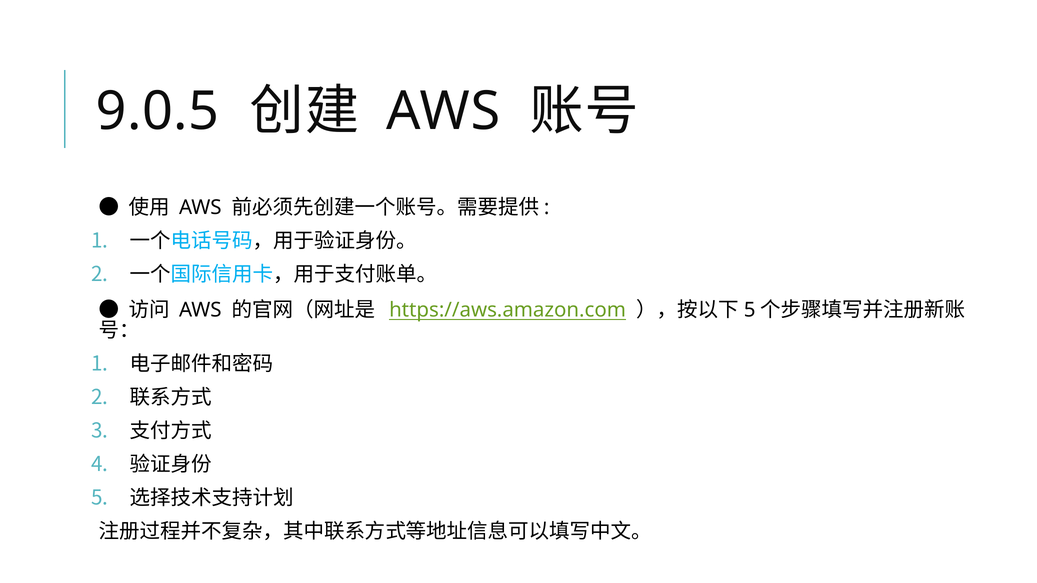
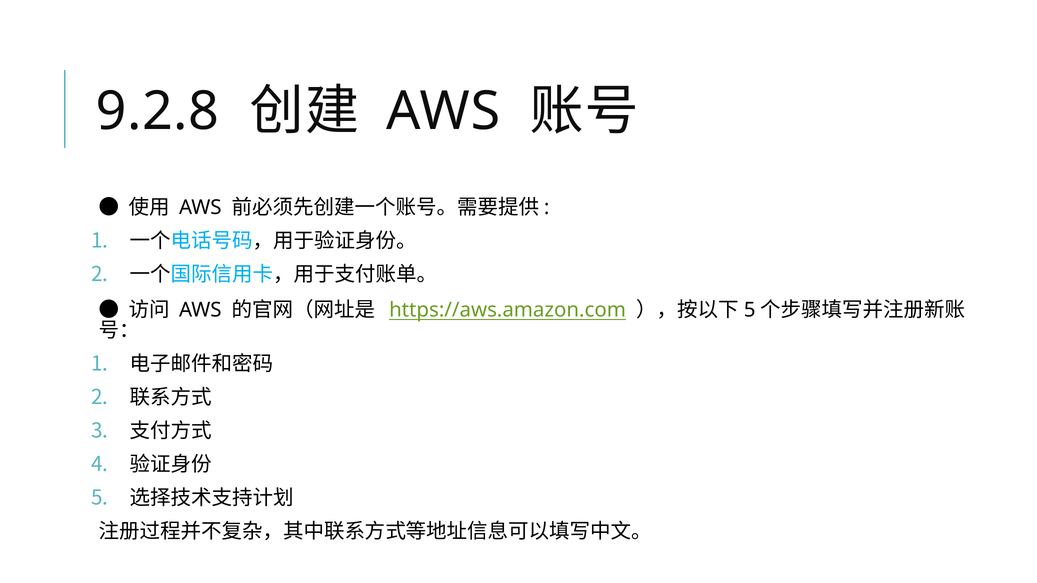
9.0.5: 9.0.5 -> 9.2.8
